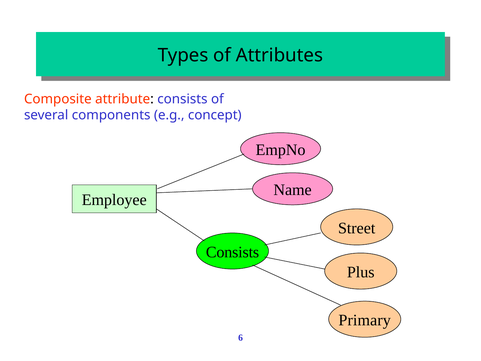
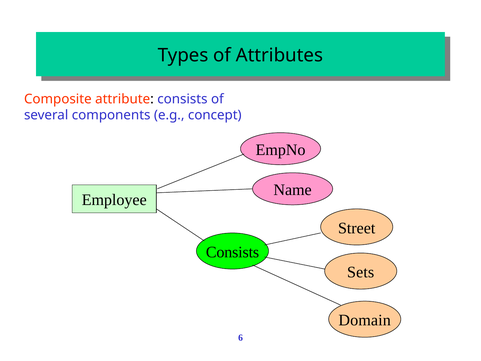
Plus: Plus -> Sets
Primary: Primary -> Domain
